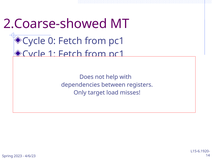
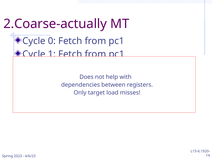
2.Coarse-showed: 2.Coarse-showed -> 2.Coarse-actually
